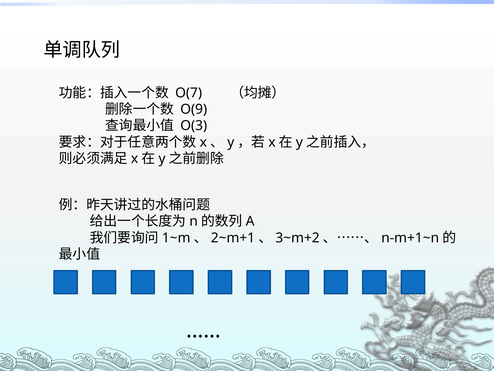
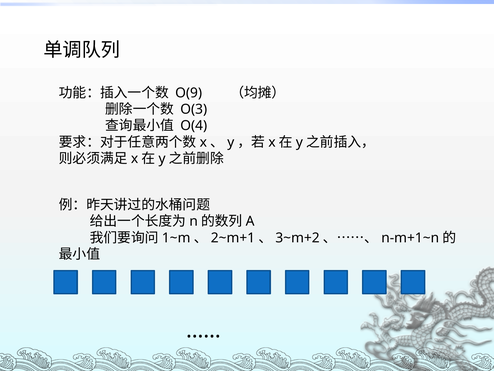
O(7: O(7 -> O(9
O(9: O(9 -> O(3
O(3: O(3 -> O(4
